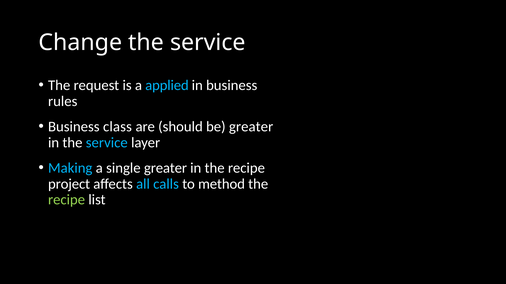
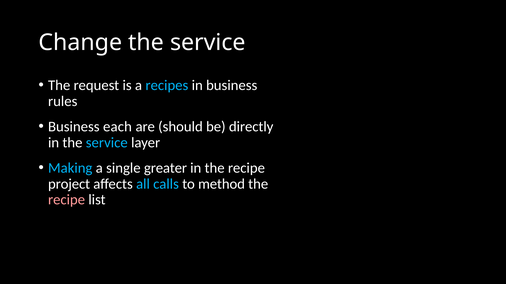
applied: applied -> recipes
class: class -> each
be greater: greater -> directly
recipe at (67, 200) colour: light green -> pink
